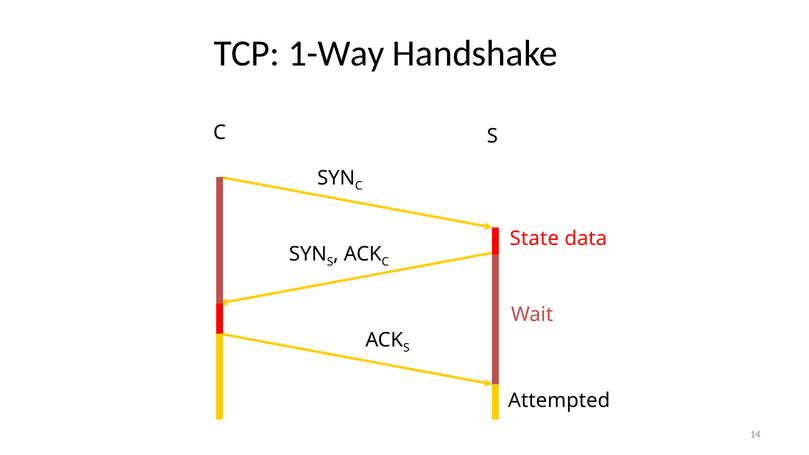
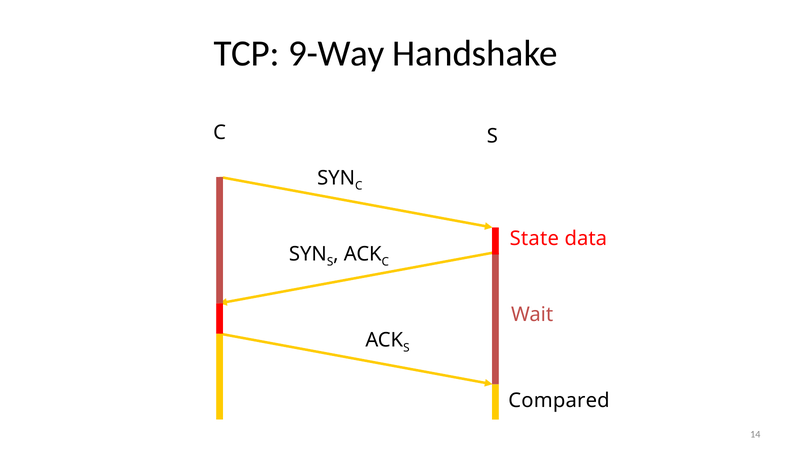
1-Way: 1-Way -> 9-Way
Attempted: Attempted -> Compared
